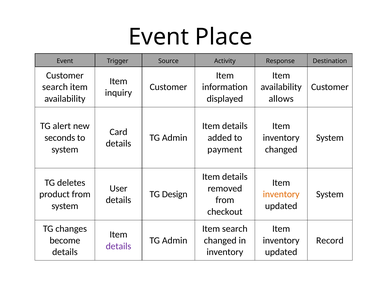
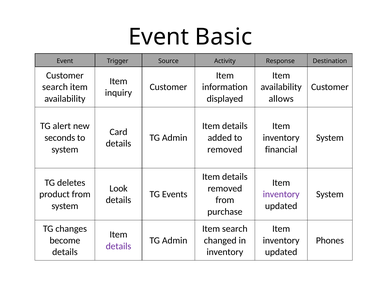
Place: Place -> Basic
payment at (225, 149): payment -> removed
changed at (281, 149): changed -> financial
User: User -> Look
Design: Design -> Events
inventory at (281, 194) colour: orange -> purple
checkout: checkout -> purchase
Record: Record -> Phones
